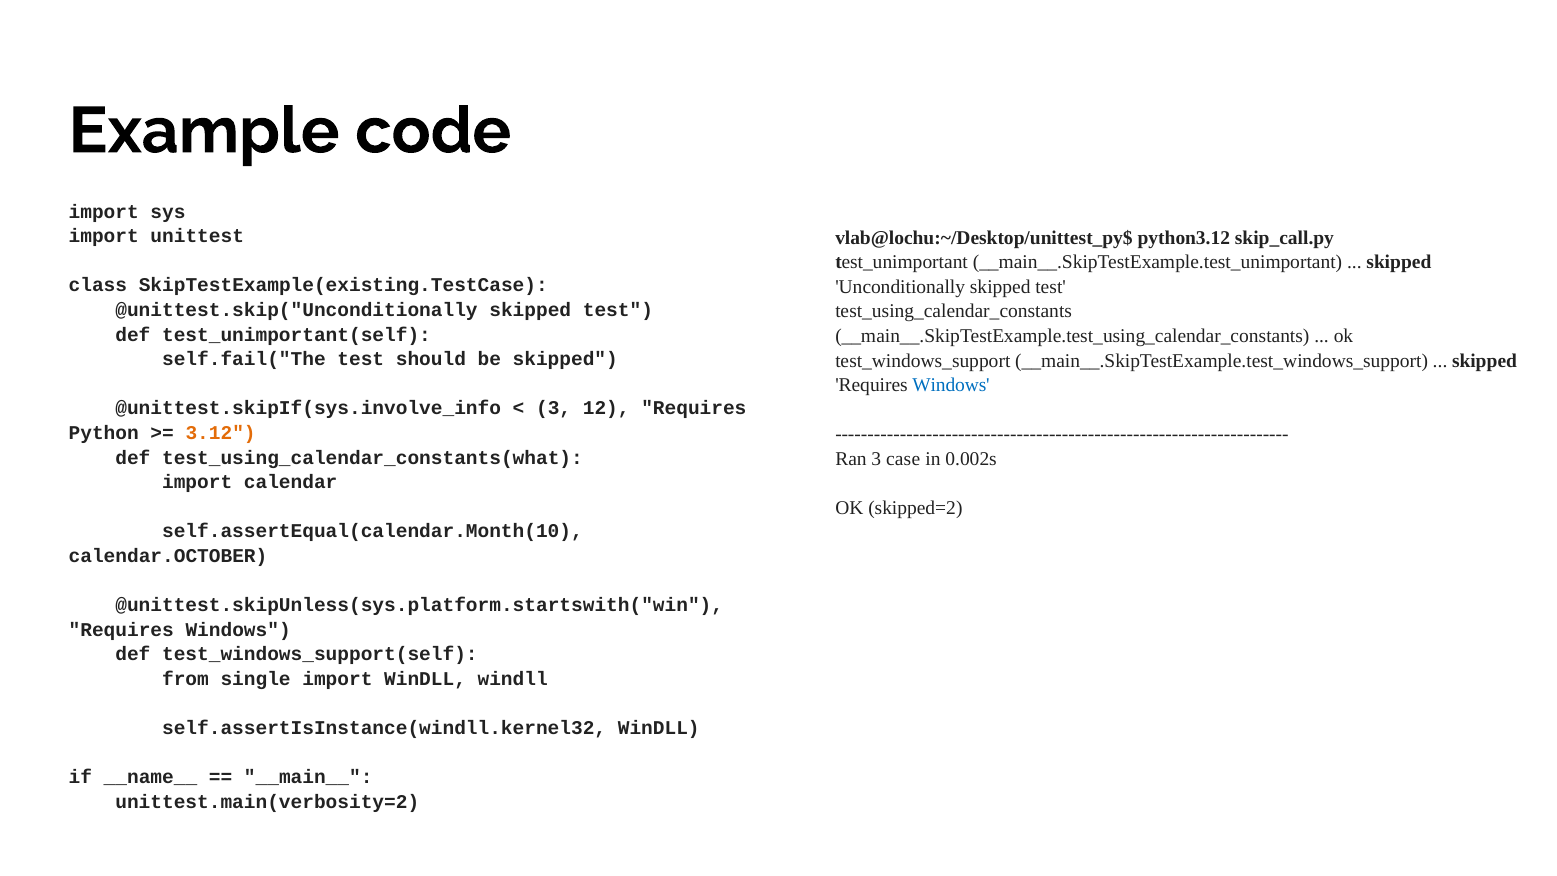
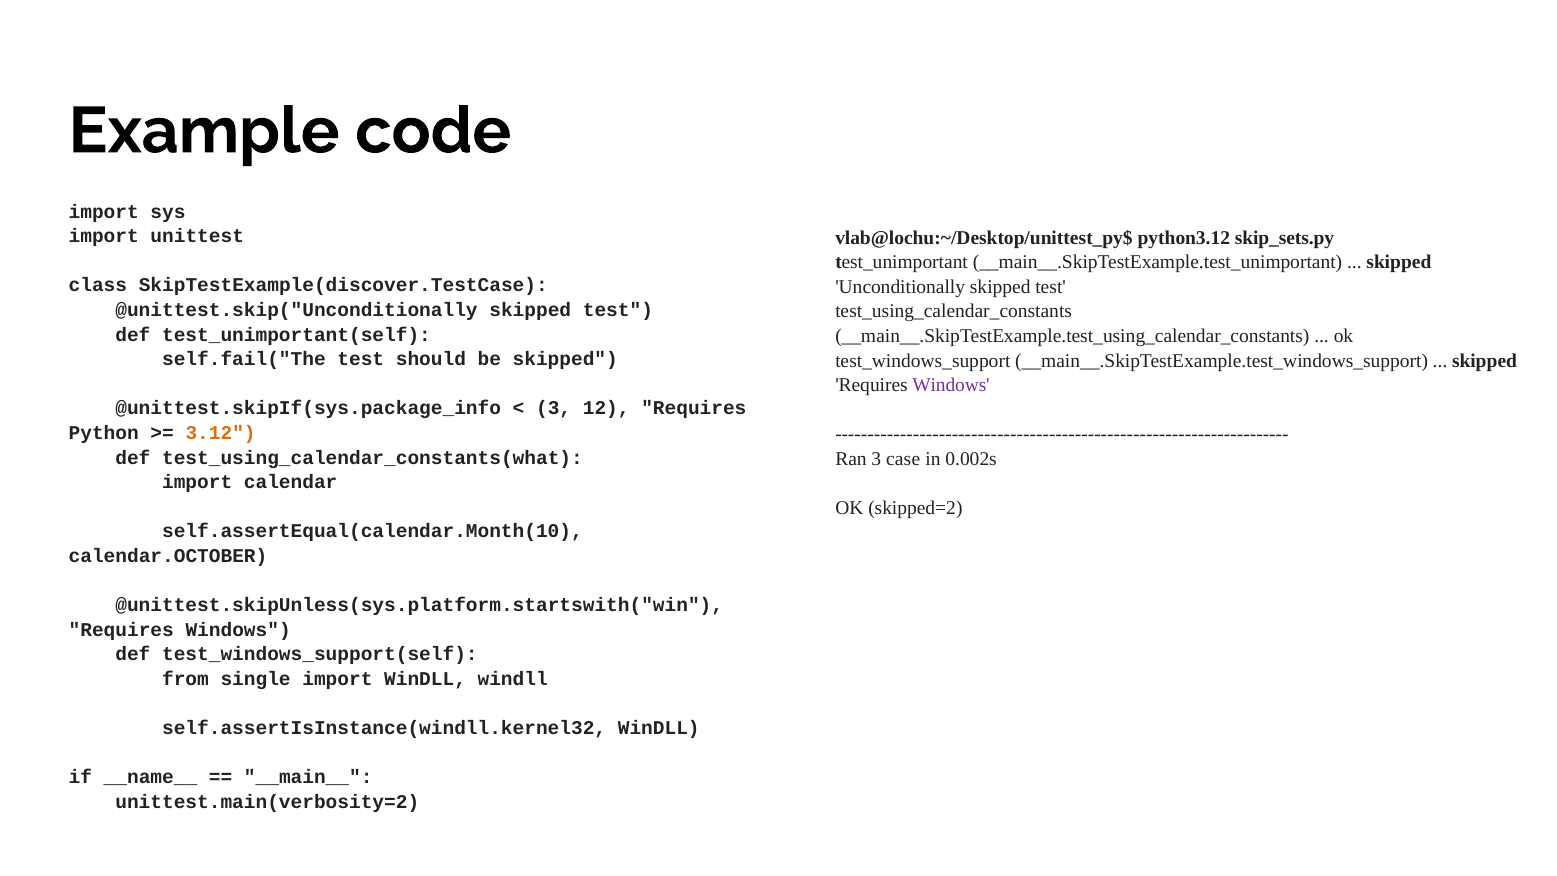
skip_call.py: skip_call.py -> skip_sets.py
SkipTestExample(existing.TestCase: SkipTestExample(existing.TestCase -> SkipTestExample(discover.TestCase
Windows at (951, 385) colour: blue -> purple
@unittest.skipIf(sys.involve_info: @unittest.skipIf(sys.involve_info -> @unittest.skipIf(sys.package_info
